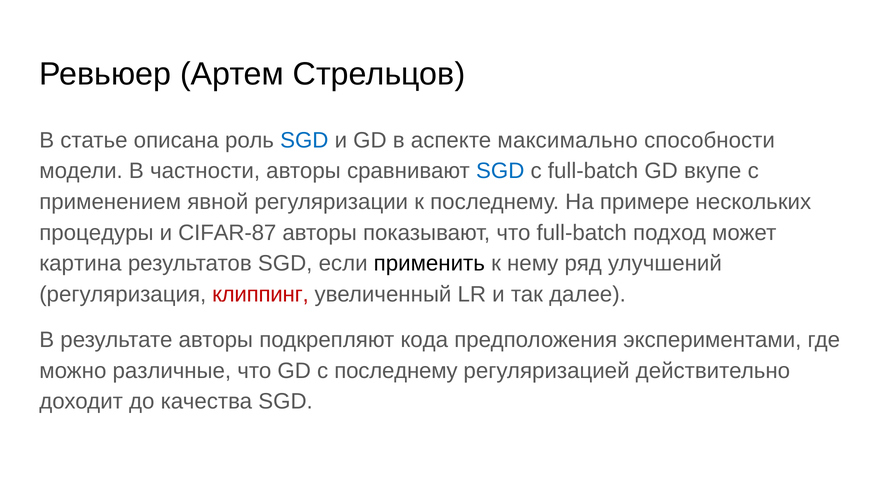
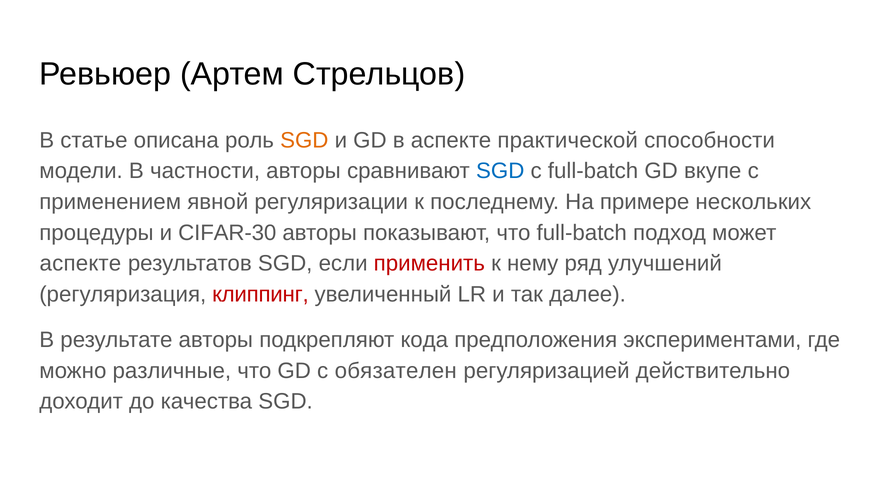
SGD at (304, 140) colour: blue -> orange
максимально: максимально -> практической
CIFAR-87: CIFAR-87 -> CIFAR-30
картина at (80, 263): картина -> аспекте
применить colour: black -> red
с последнему: последнему -> обязателен
